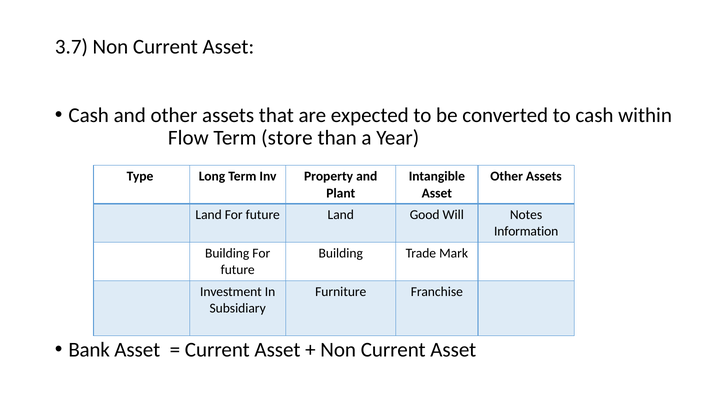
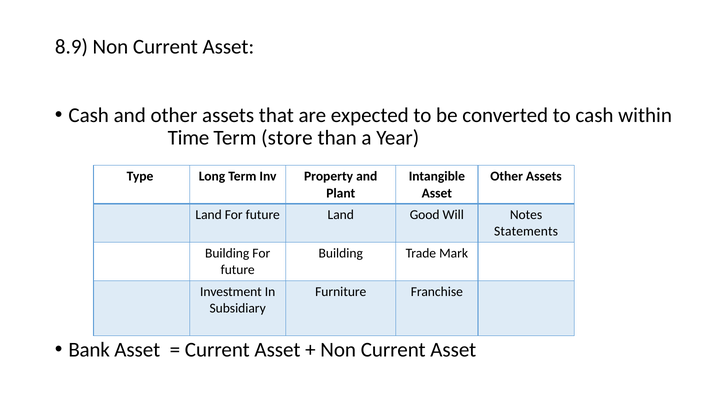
3.7: 3.7 -> 8.9
Flow: Flow -> Time
Information: Information -> Statements
